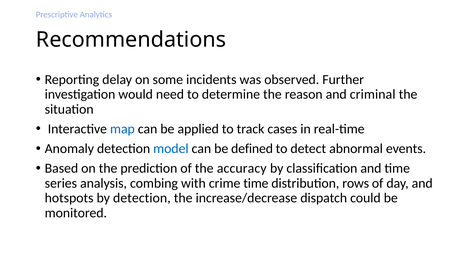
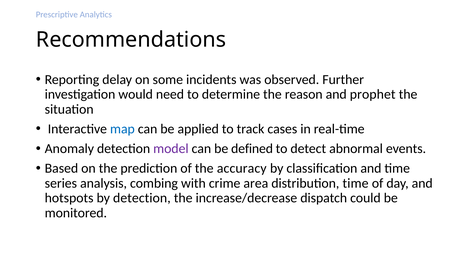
criminal: criminal -> prophet
model colour: blue -> purple
crime time: time -> area
distribution rows: rows -> time
